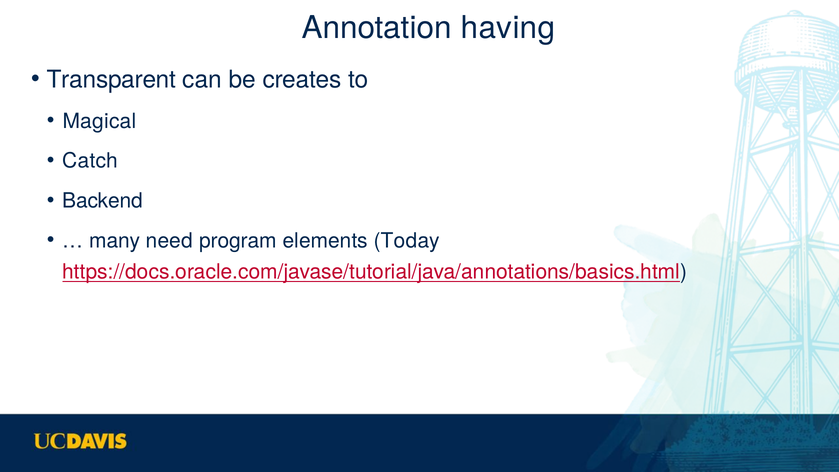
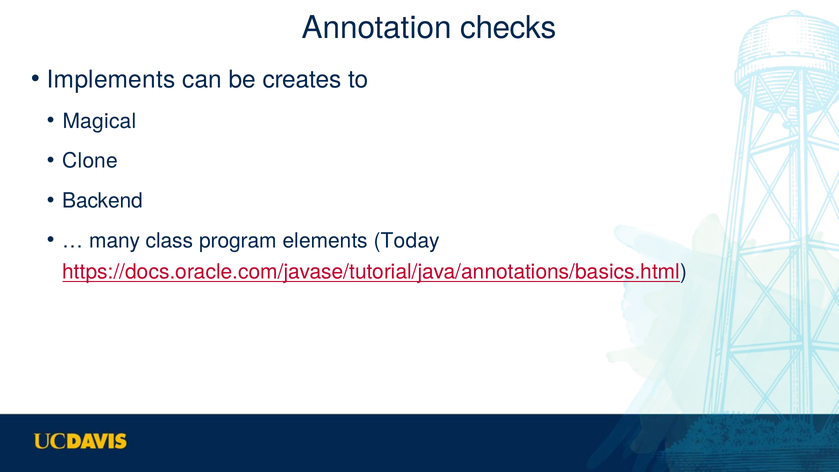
having: having -> checks
Transparent: Transparent -> Implements
Catch: Catch -> Clone
need: need -> class
